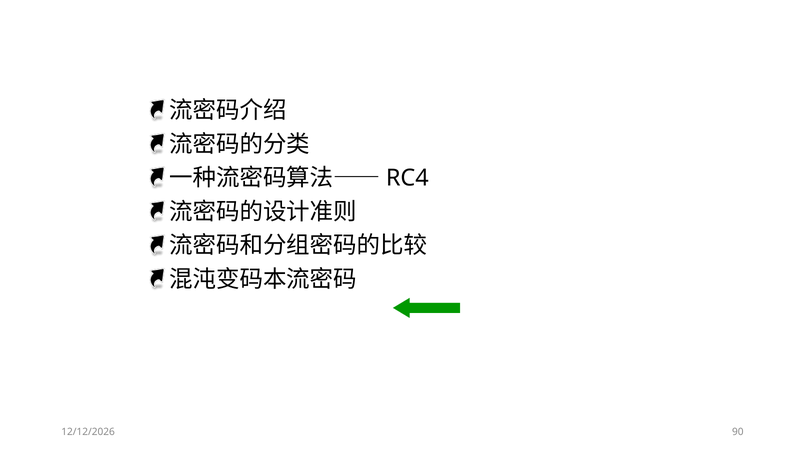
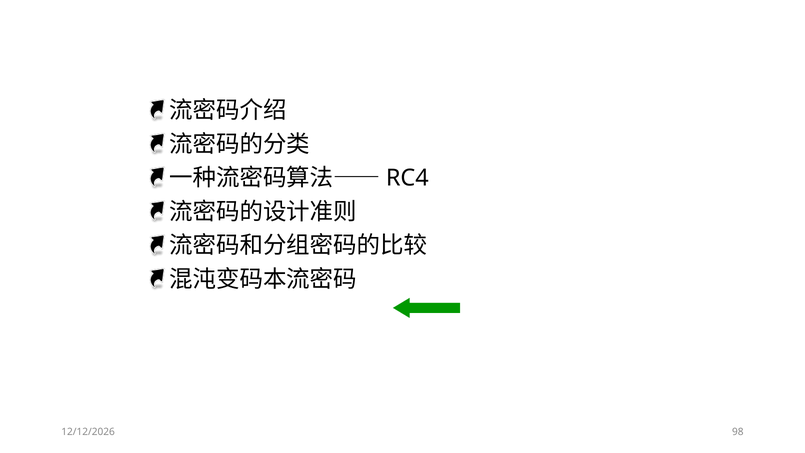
90: 90 -> 98
